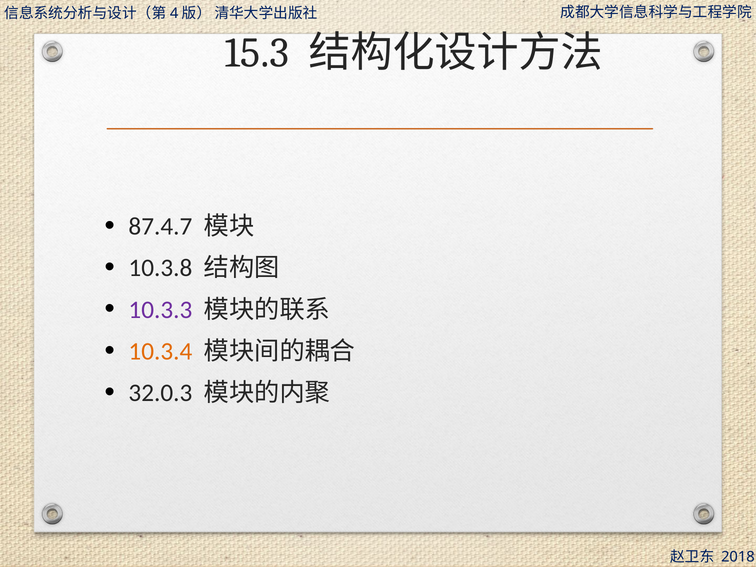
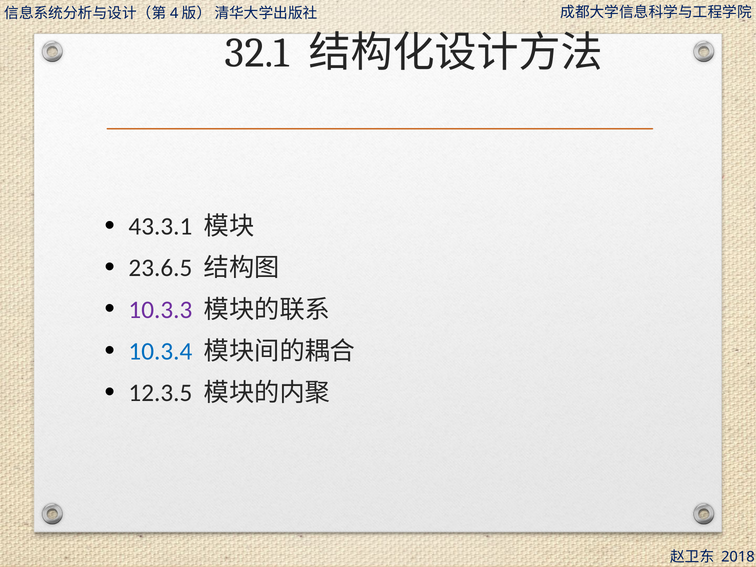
15.3: 15.3 -> 32.1
87.4.7: 87.4.7 -> 43.3.1
10.3.8: 10.3.8 -> 23.6.5
10.3.4 colour: orange -> blue
32.0.3: 32.0.3 -> 12.3.5
